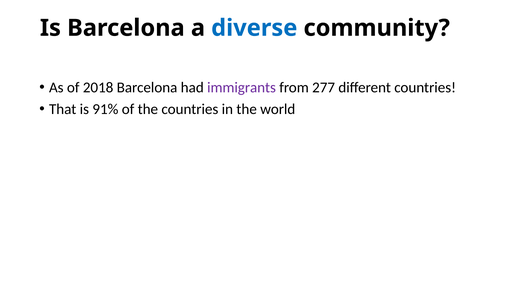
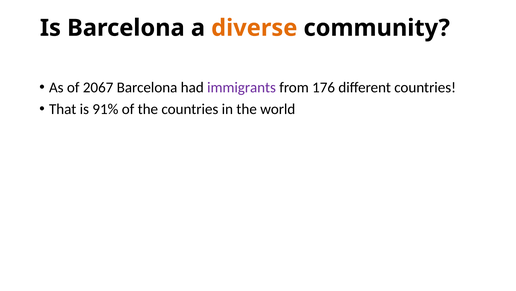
diverse colour: blue -> orange
2018: 2018 -> 2067
277: 277 -> 176
